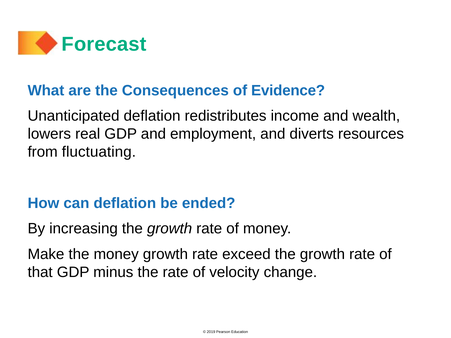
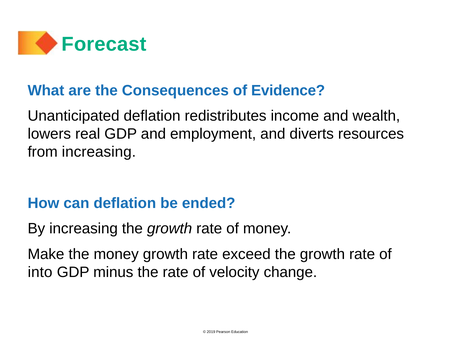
from fluctuating: fluctuating -> increasing
that: that -> into
